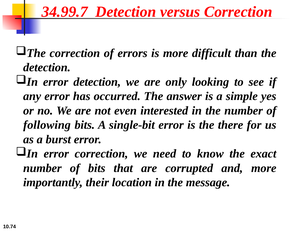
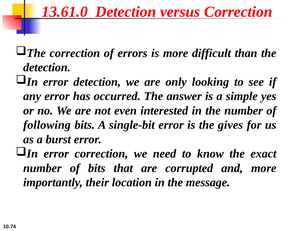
34.99.7: 34.99.7 -> 13.61.0
there: there -> gives
